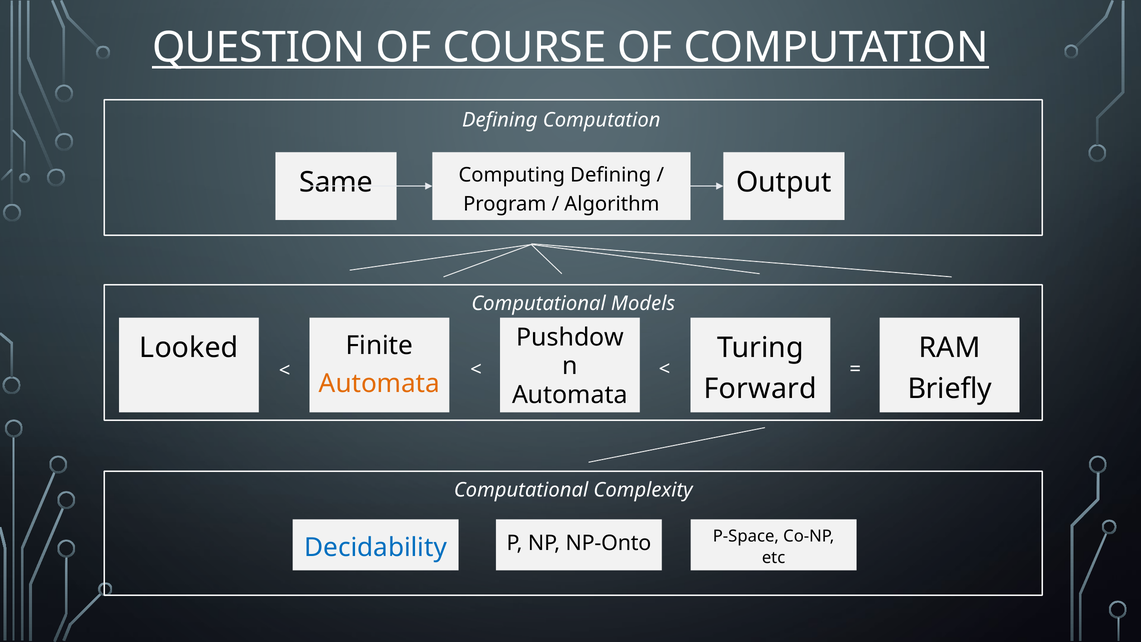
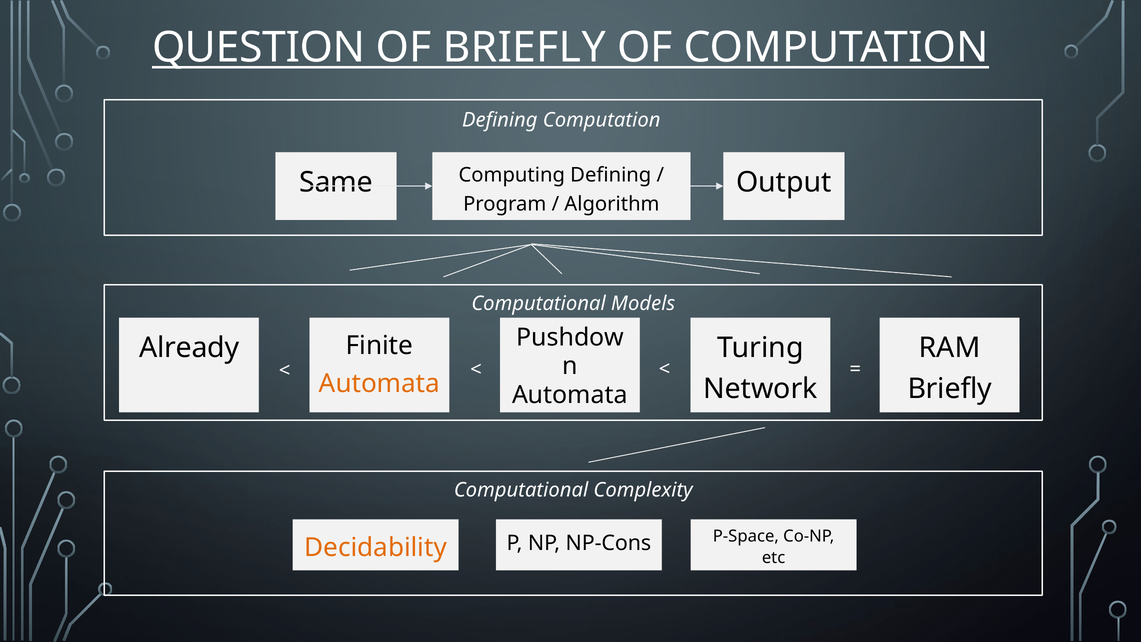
OF COURSE: COURSE -> BRIEFLY
Looked: Looked -> Already
Forward: Forward -> Network
Decidability colour: blue -> orange
NP-Onto: NP-Onto -> NP-Cons
